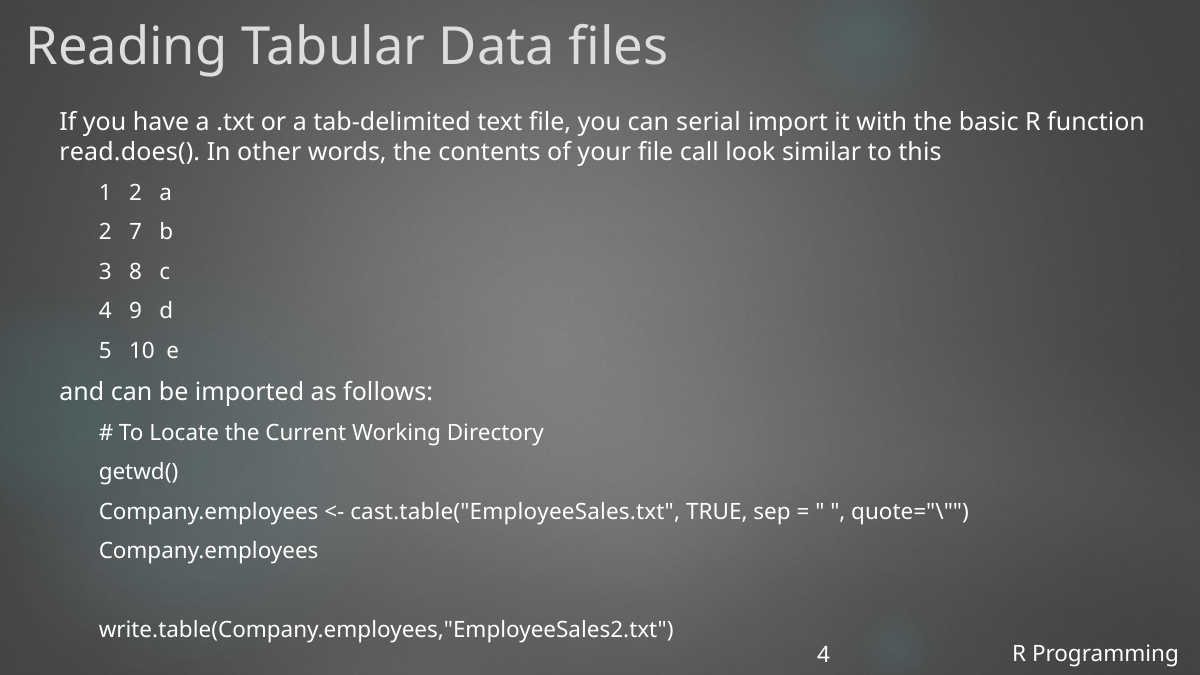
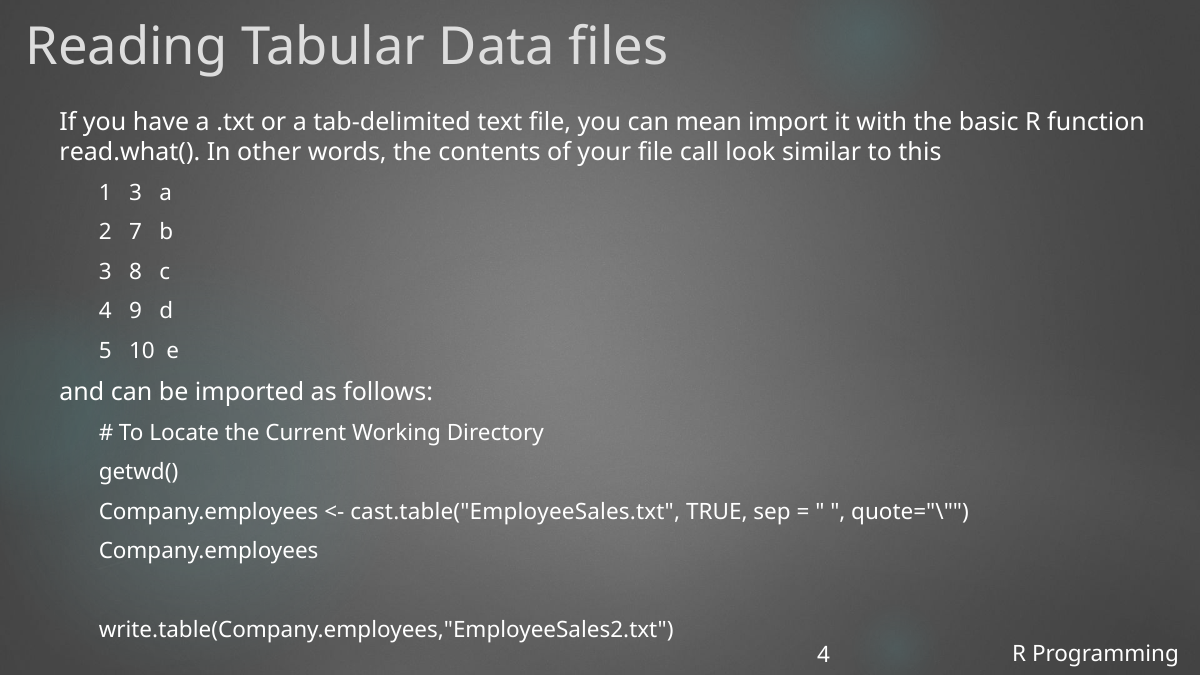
serial: serial -> mean
read.does(: read.does( -> read.what(
2: 2 -> 3
